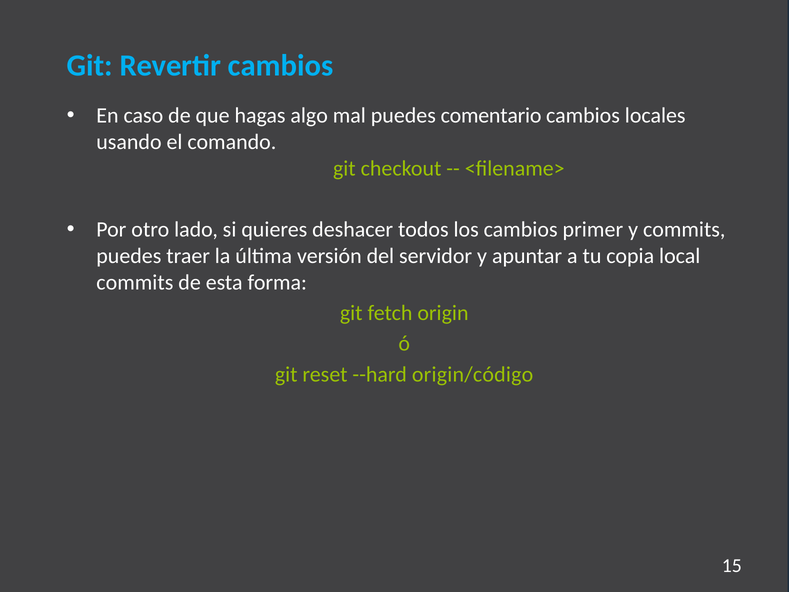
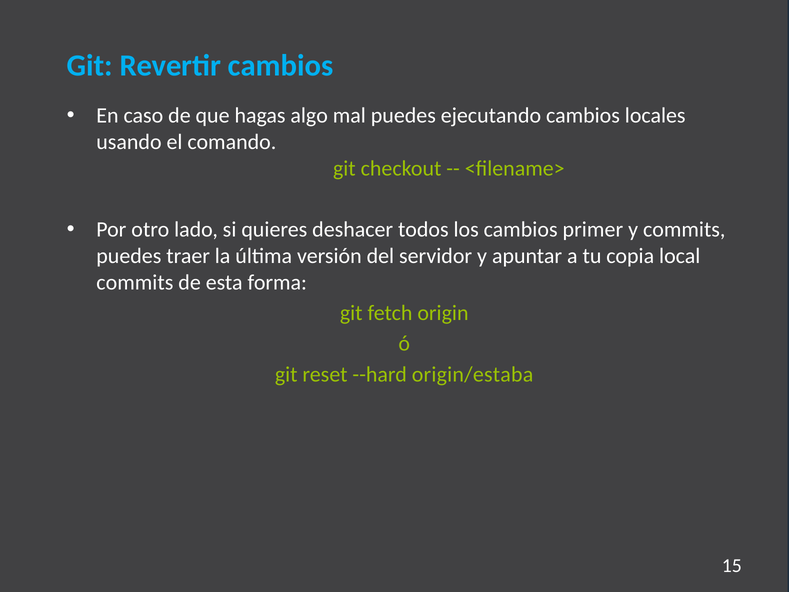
comentario: comentario -> ejecutando
origin/código: origin/código -> origin/estaba
